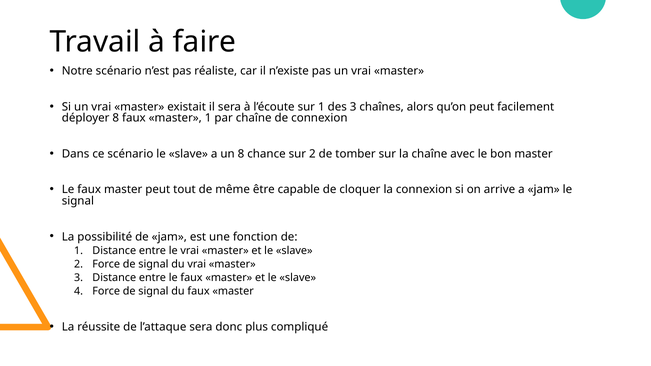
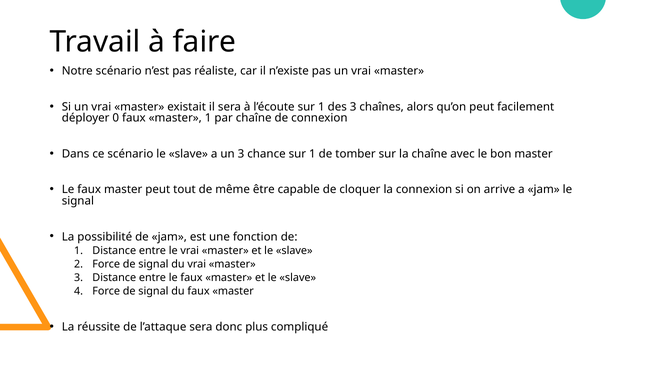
déployer 8: 8 -> 0
un 8: 8 -> 3
chance sur 2: 2 -> 1
